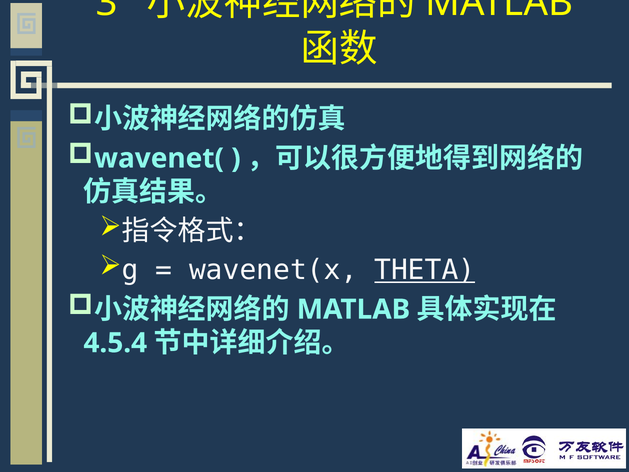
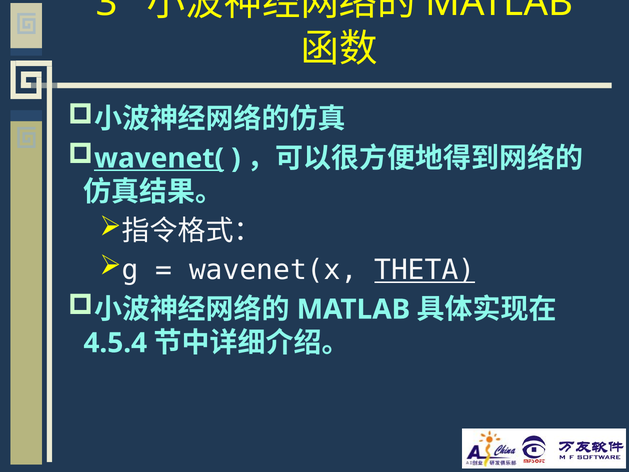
wavenet( underline: none -> present
